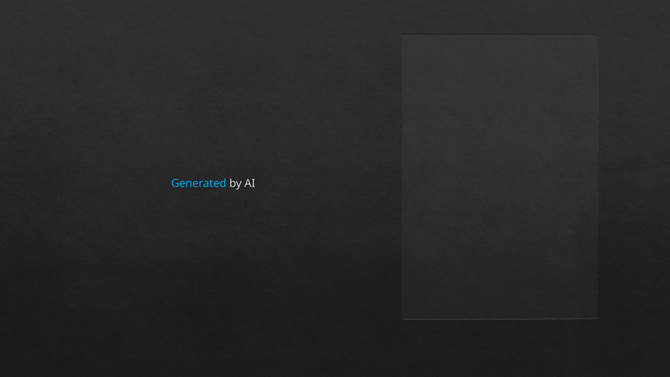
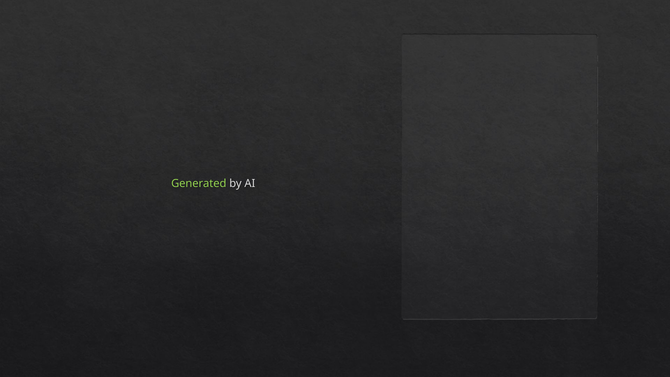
Generated colour: light blue -> light green
